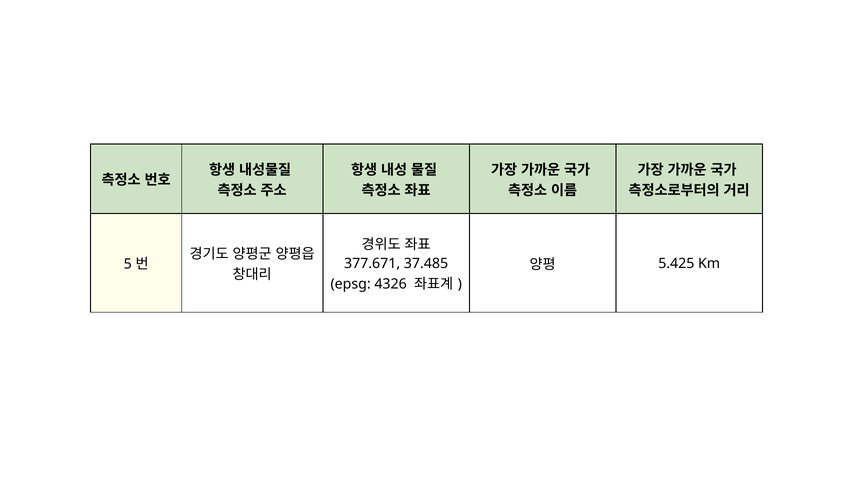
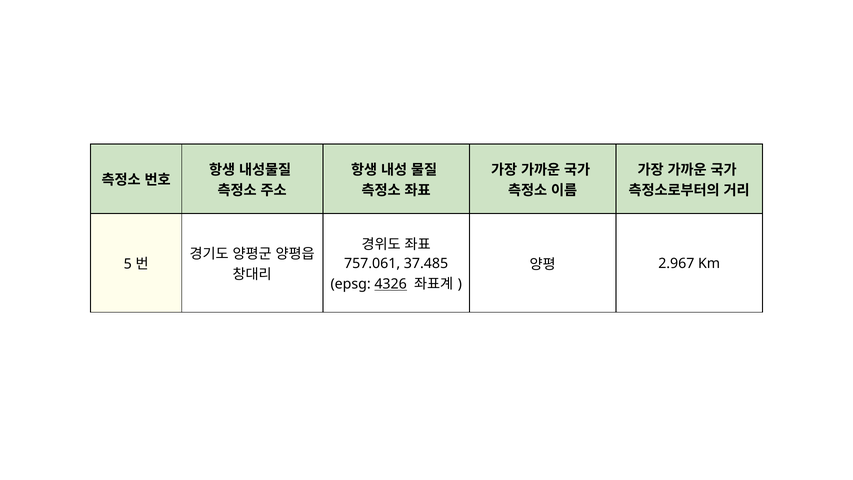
5.425: 5.425 -> 2.967
377.671: 377.671 -> 757.061
4326 underline: none -> present
